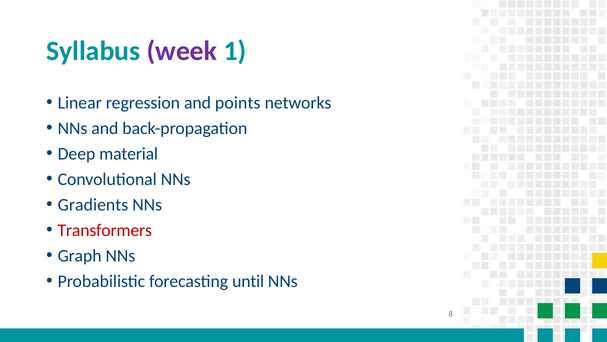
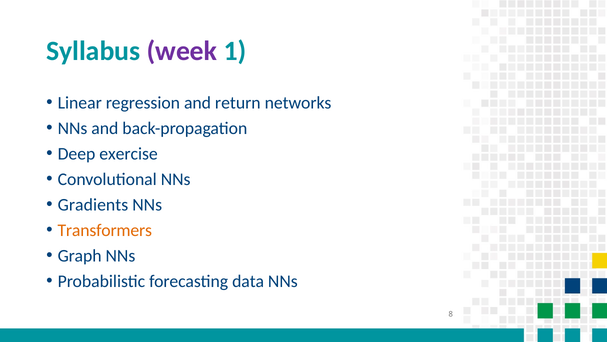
points: points -> return
material: material -> exercise
Transformers colour: red -> orange
until: until -> data
